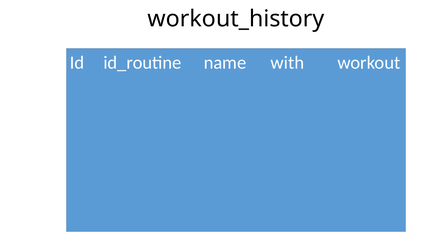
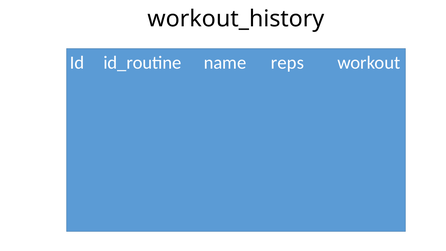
with: with -> reps
